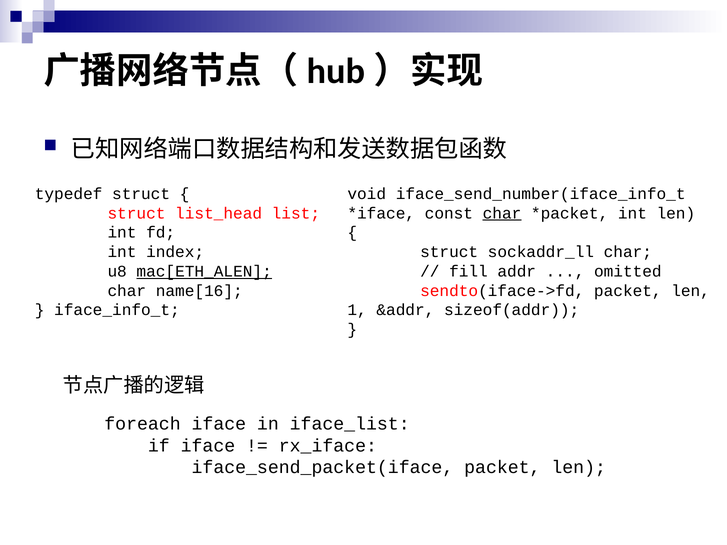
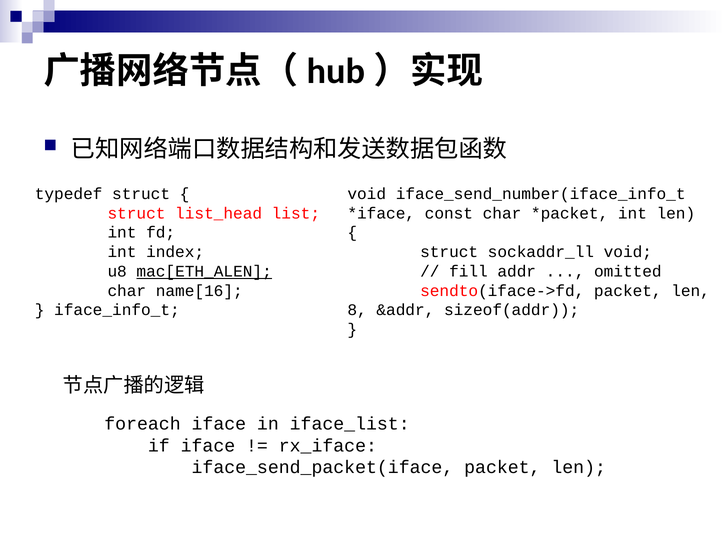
char at (502, 213) underline: present -> none
sockaddr_ll char: char -> void
1: 1 -> 8
